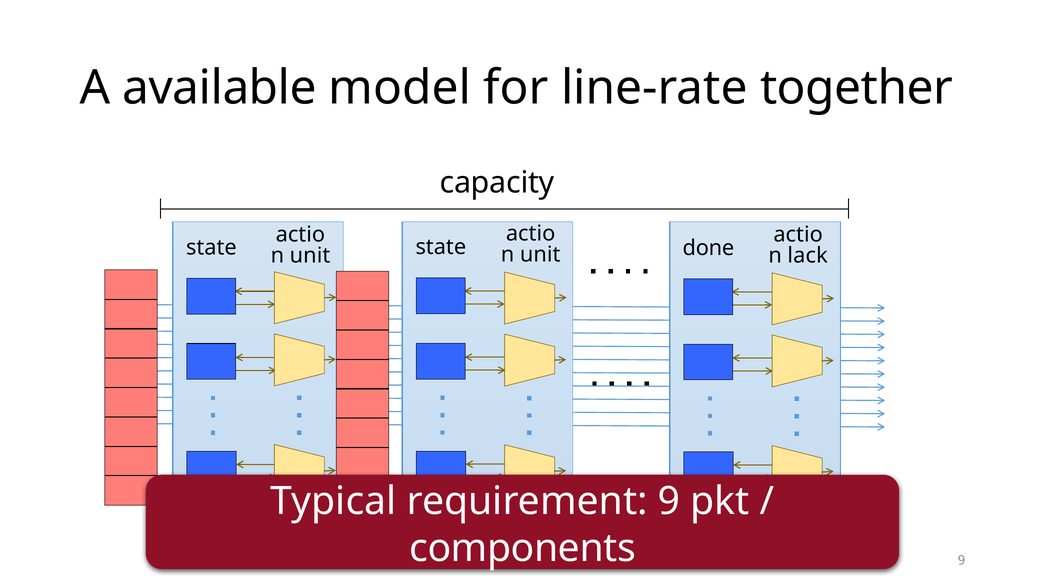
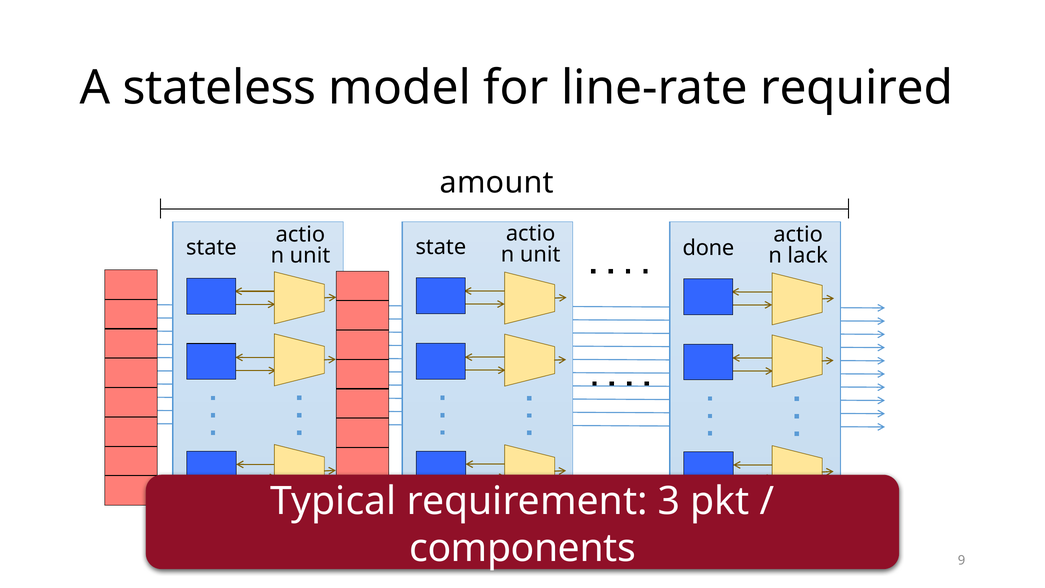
available: available -> stateless
together: together -> required
capacity: capacity -> amount
9 at (669, 501): 9 -> 3
